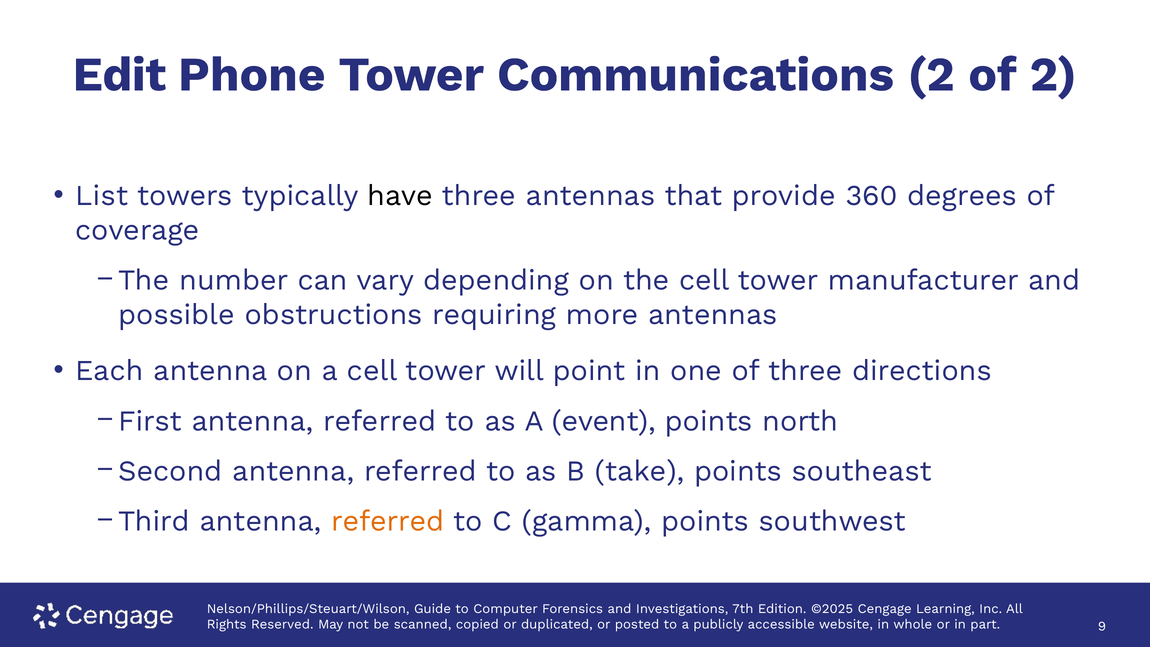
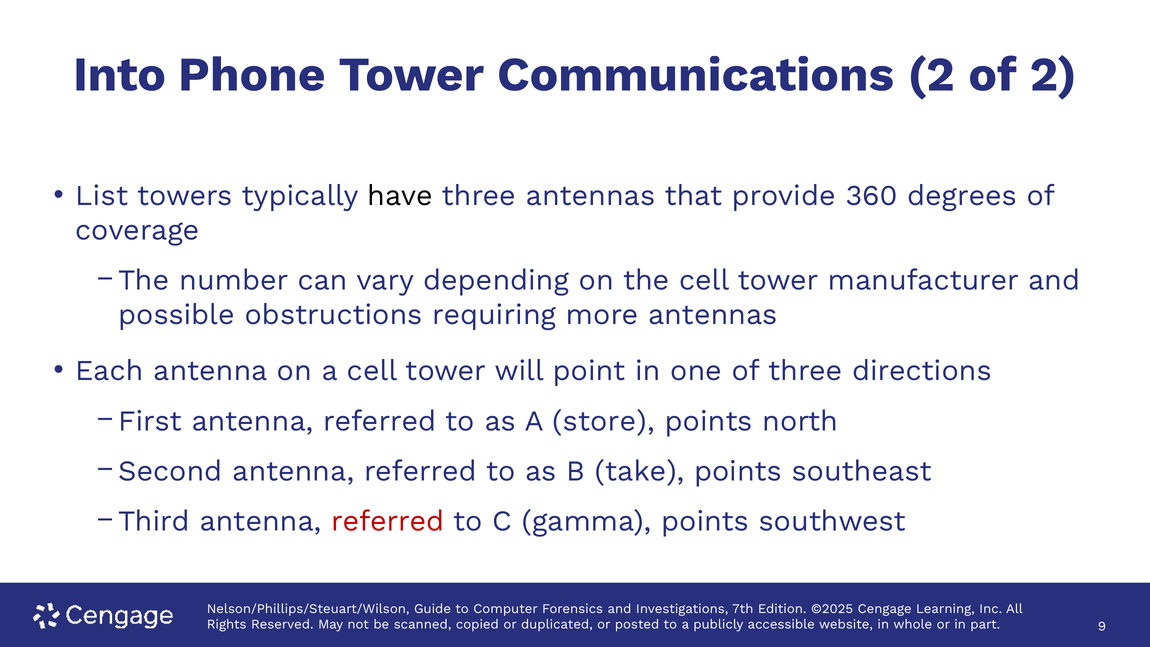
Edit: Edit -> Into
event: event -> store
referred at (388, 521) colour: orange -> red
